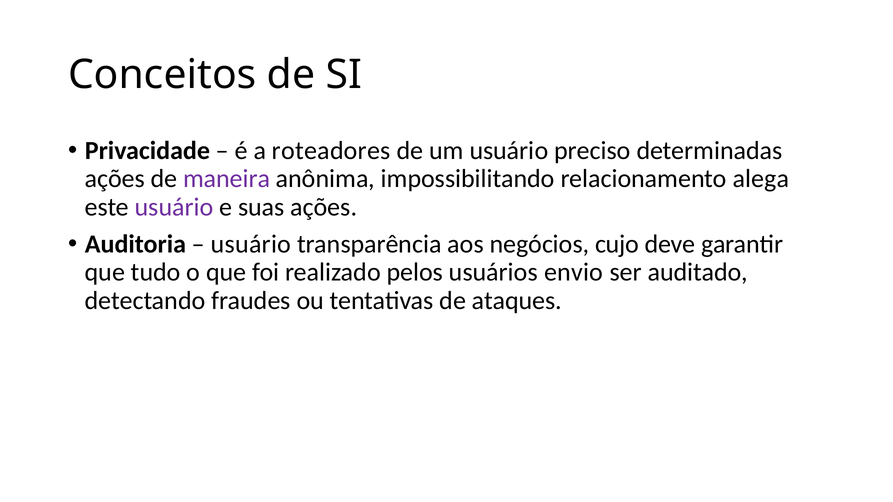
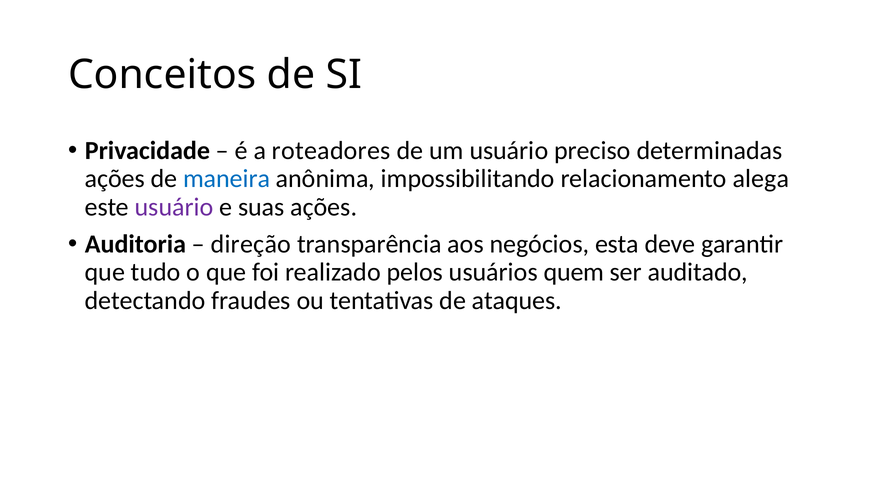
maneira colour: purple -> blue
usuário at (251, 244): usuário -> direção
cujo: cujo -> esta
envio: envio -> quem
